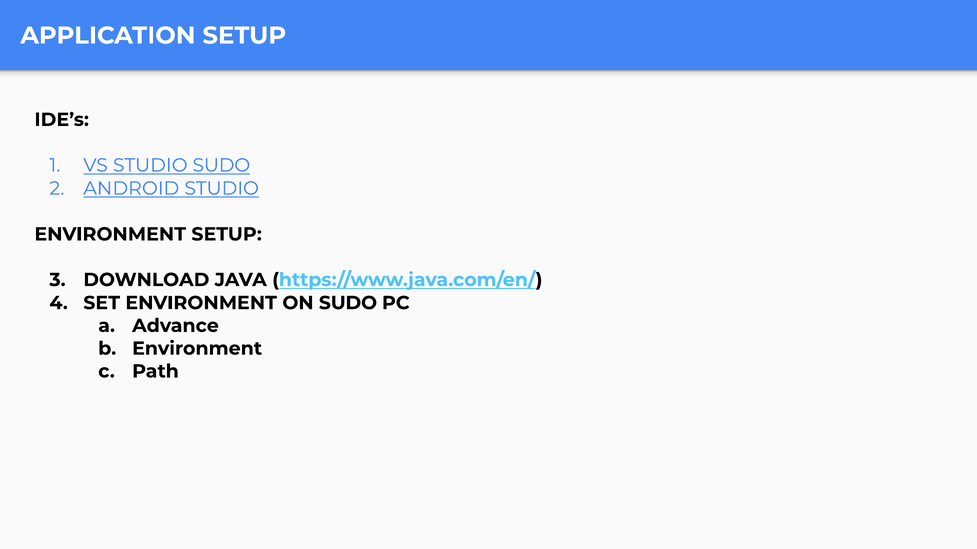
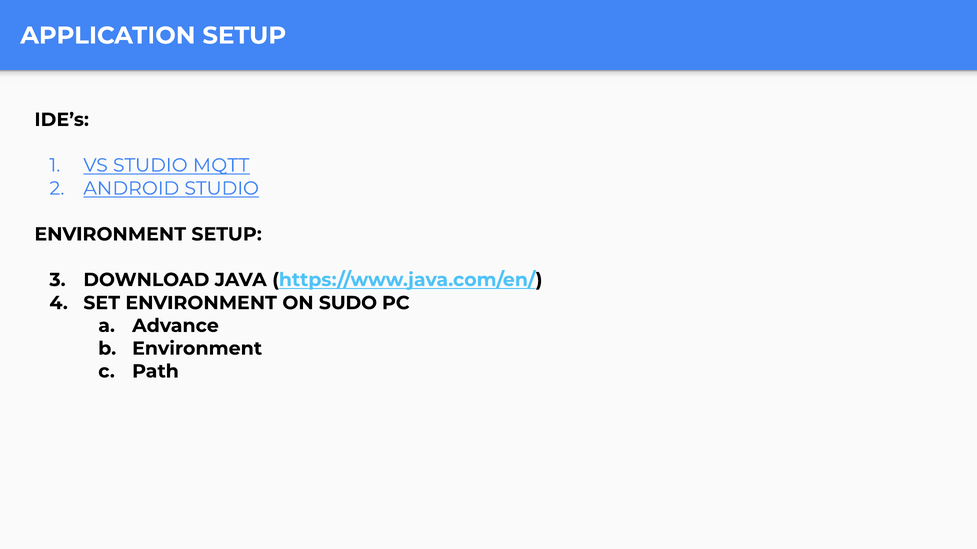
STUDIO SUDO: SUDO -> MQTT
